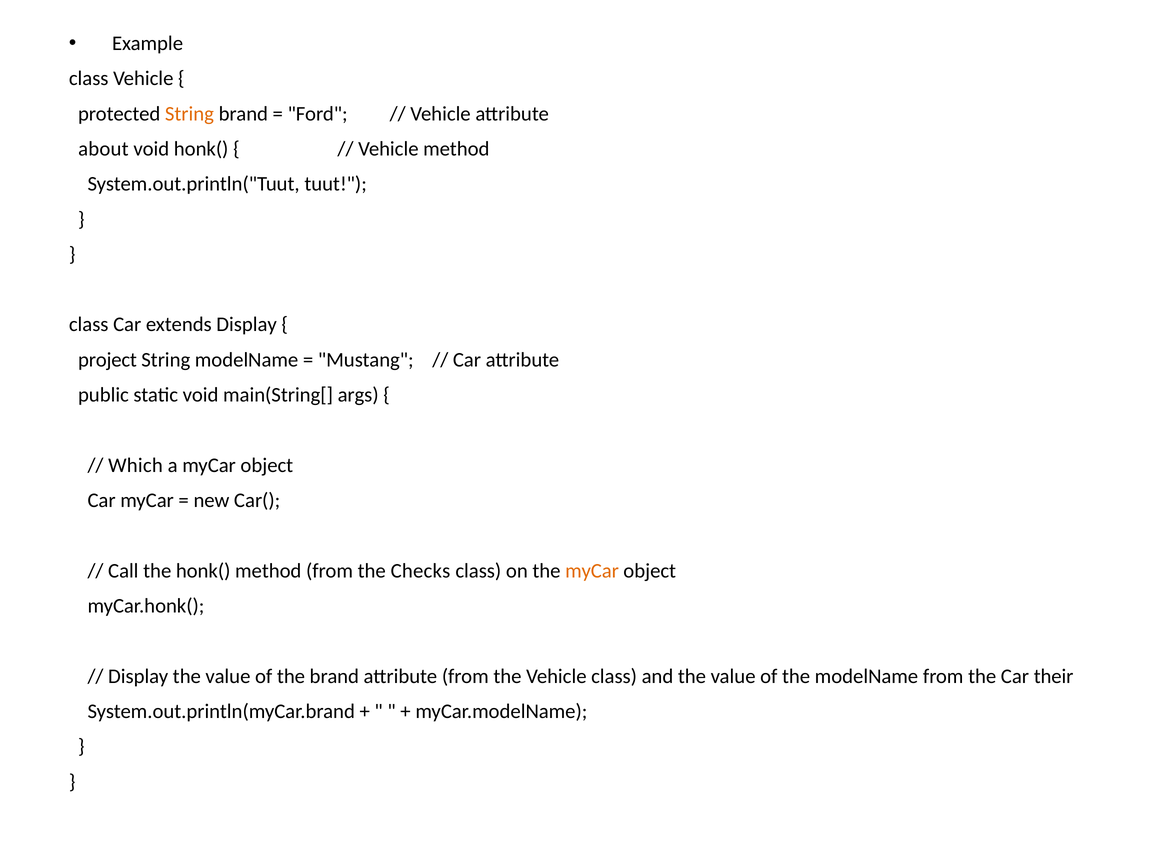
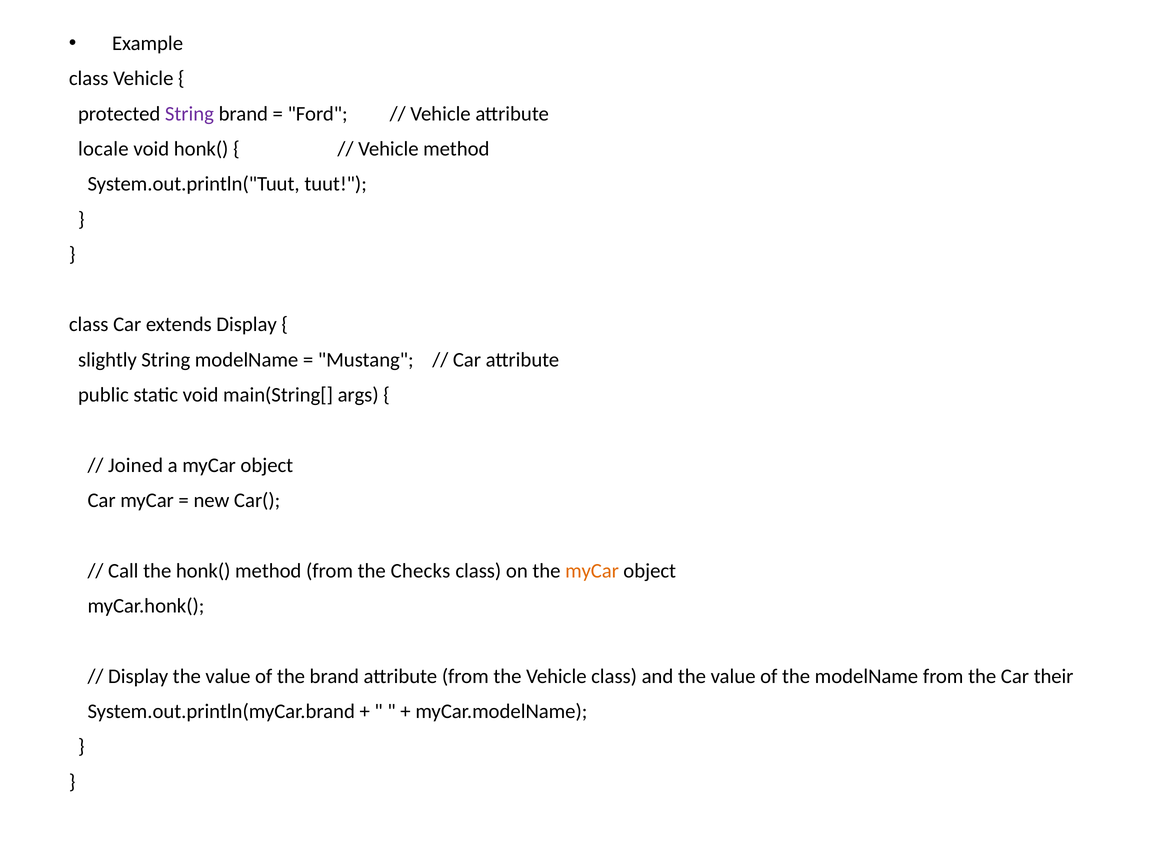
String at (189, 114) colour: orange -> purple
about: about -> locale
project: project -> slightly
Which: Which -> Joined
